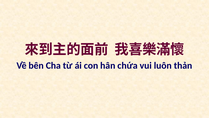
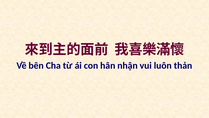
chứa: chứa -> nhận
